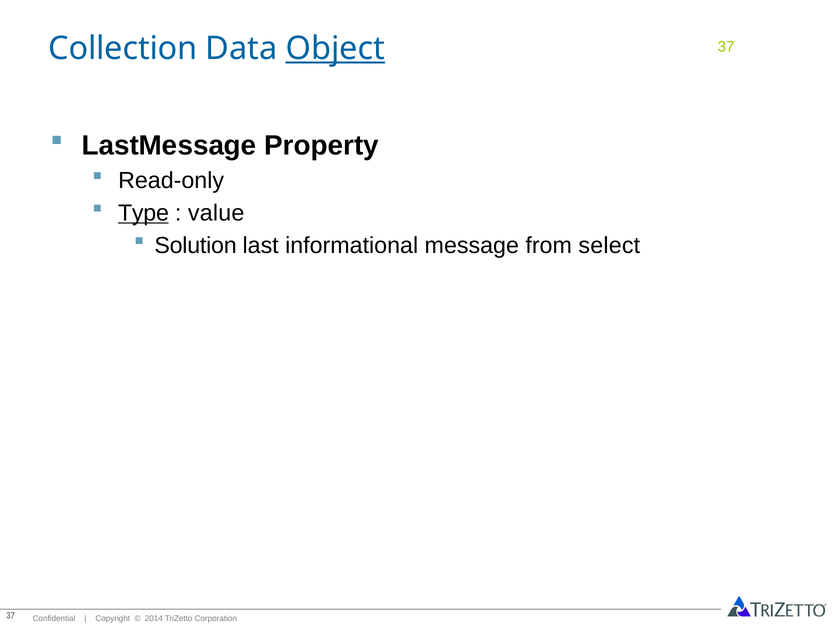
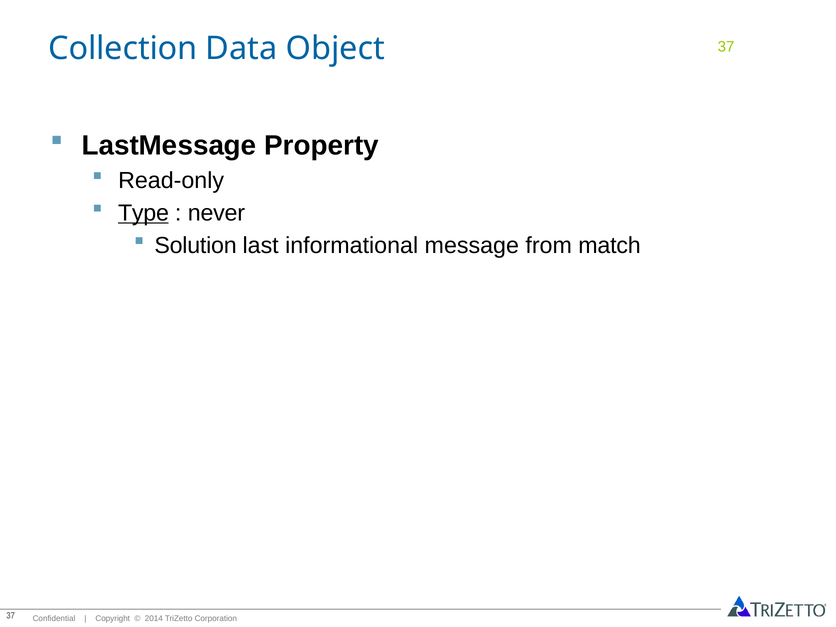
Object underline: present -> none
value: value -> never
select: select -> match
